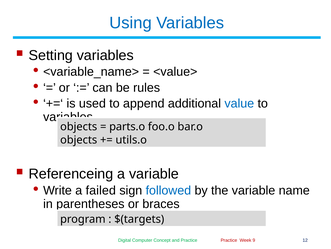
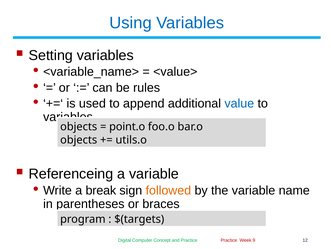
parts.o: parts.o -> point.o
failed: failed -> break
followed colour: blue -> orange
